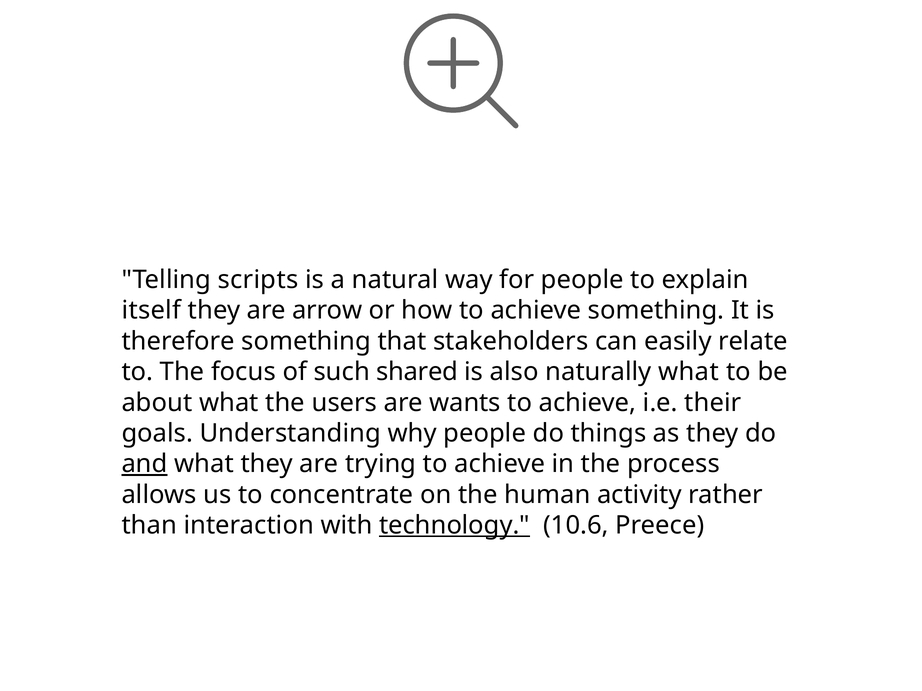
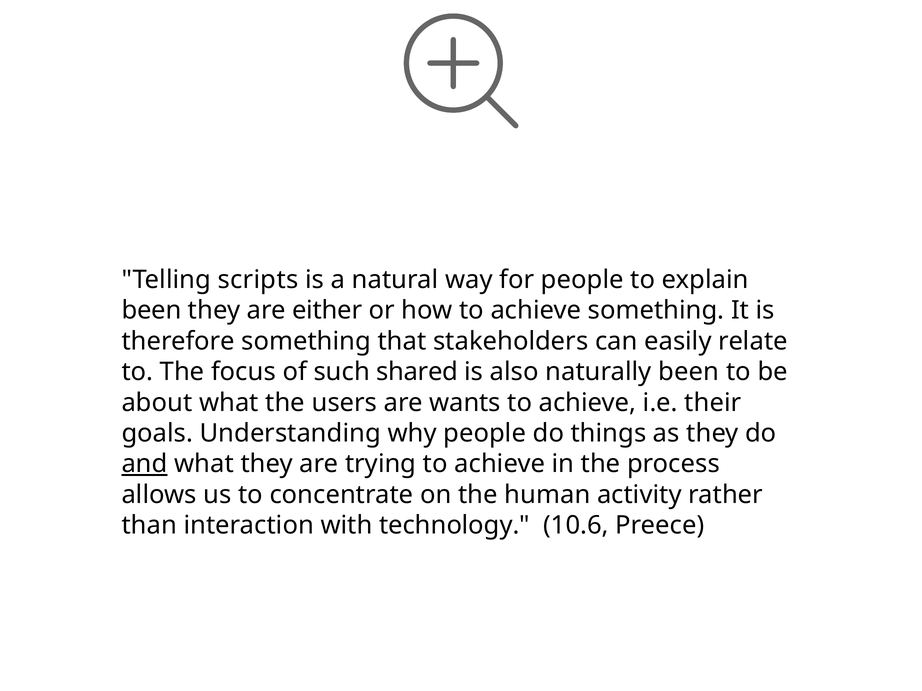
itself at (151, 311): itself -> been
arrow: arrow -> either
naturally what: what -> been
technology underline: present -> none
